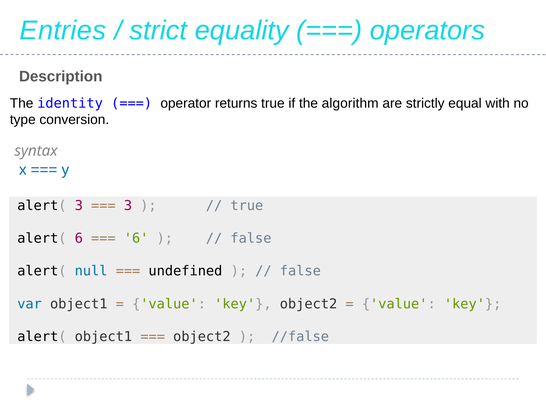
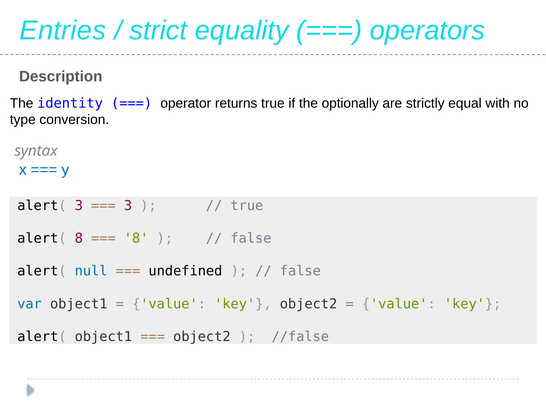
algorithm: algorithm -> optionally
alert( 6: 6 -> 8
6 at (136, 239): 6 -> 8
